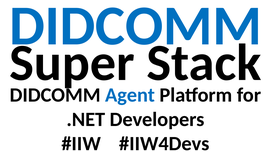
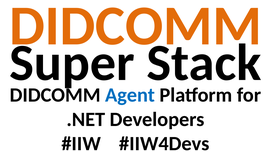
DIDCOMM at (135, 26) colour: blue -> orange
